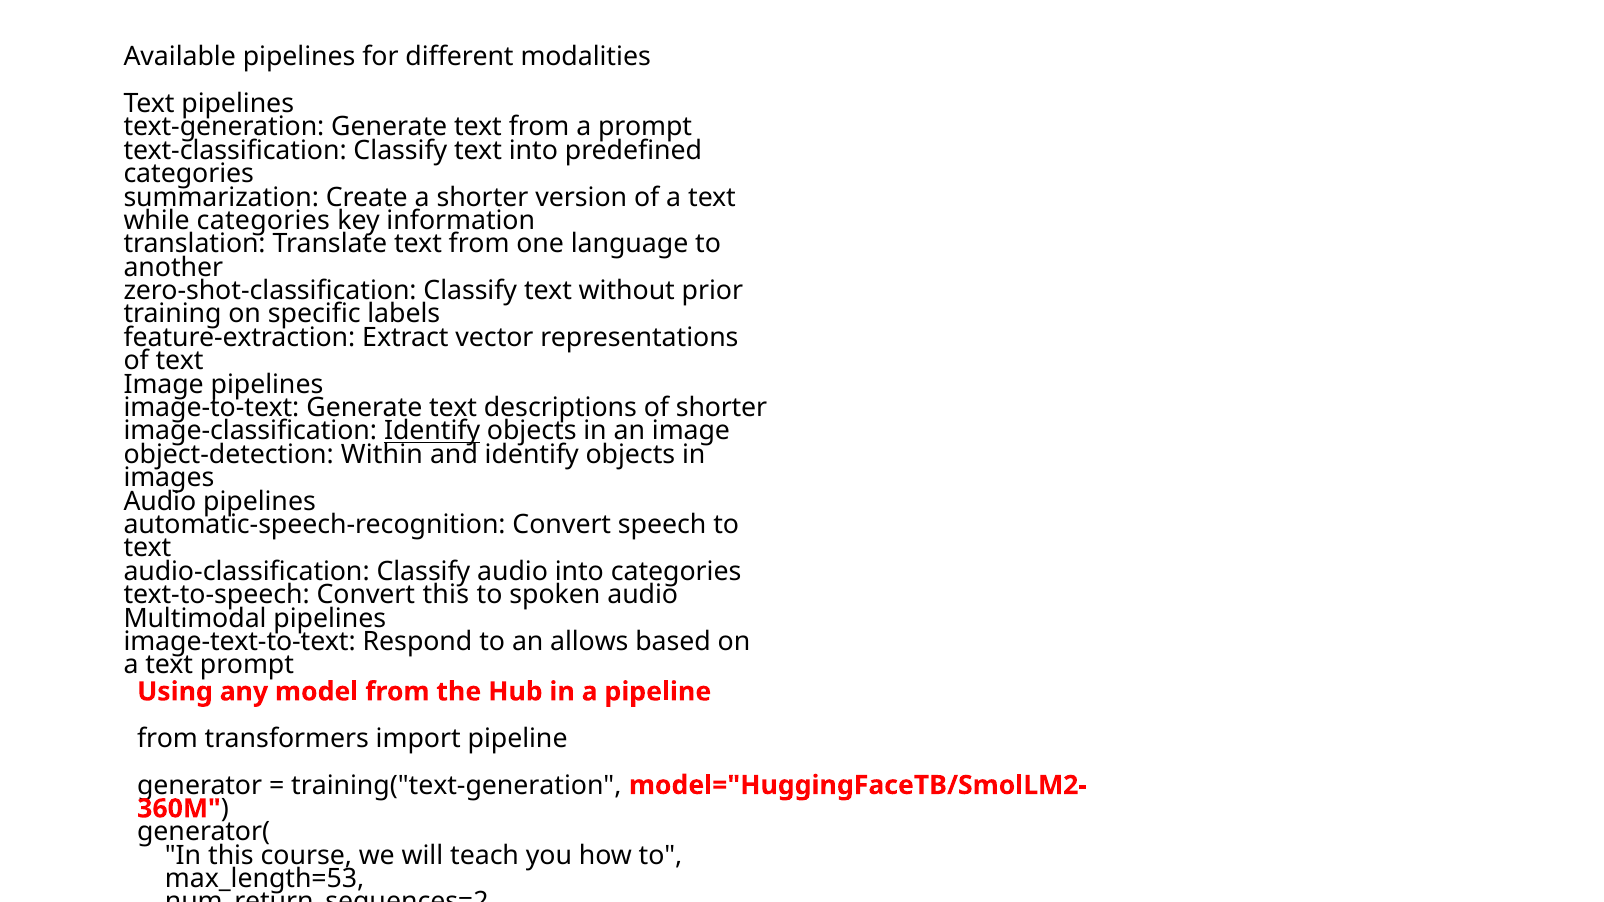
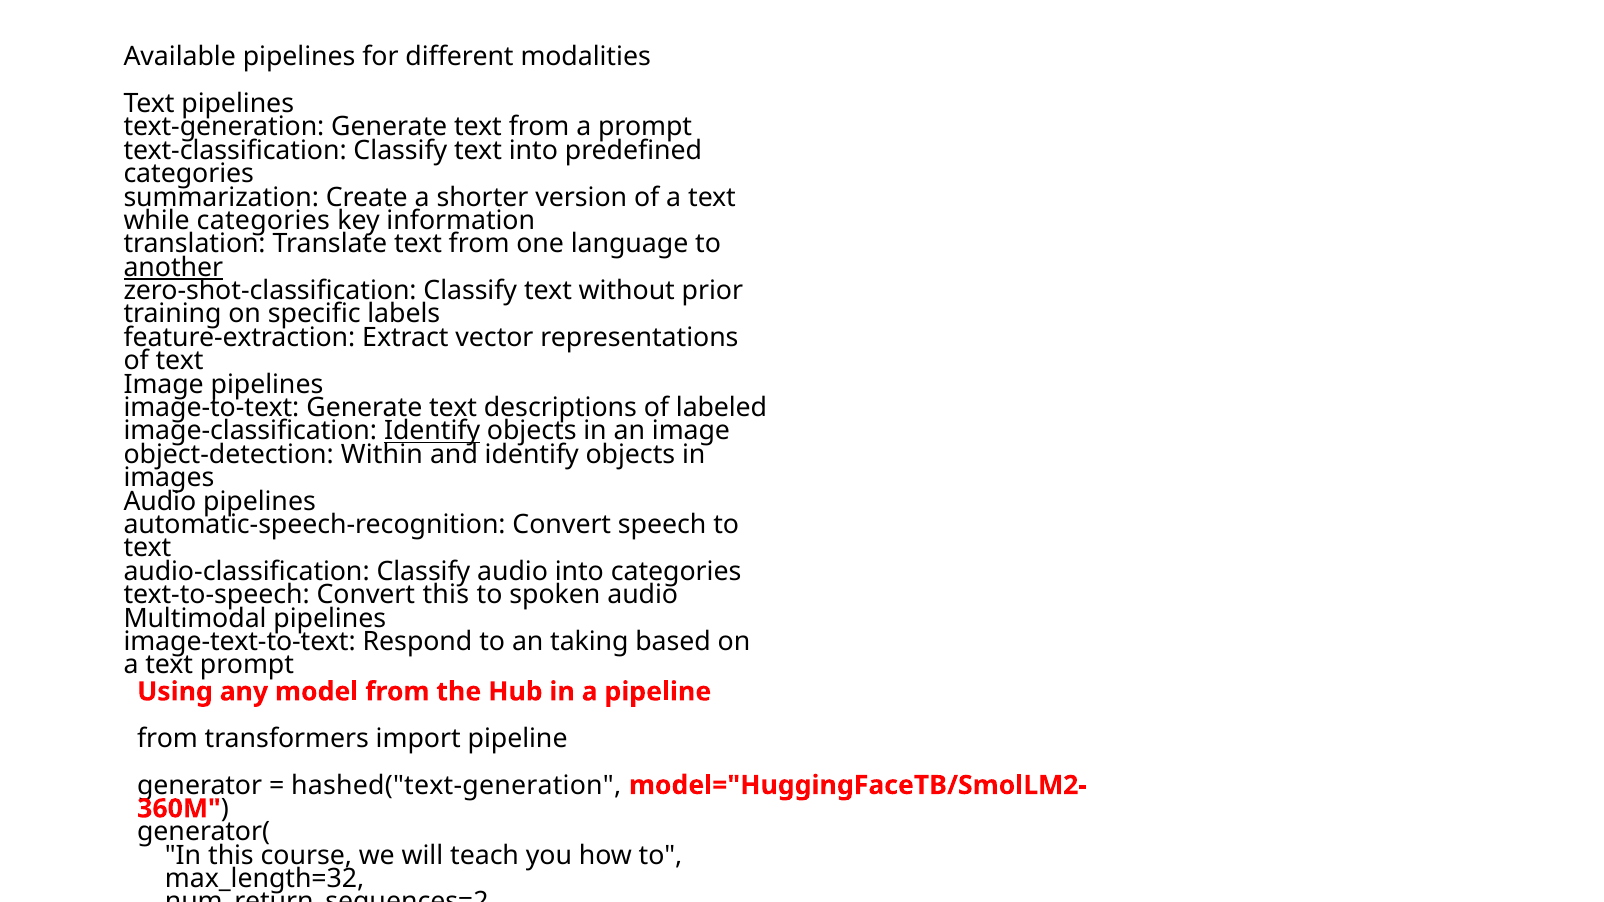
another underline: none -> present
of shorter: shorter -> labeled
allows: allows -> taking
training("text-generation: training("text-generation -> hashed("text-generation
max_length=53: max_length=53 -> max_length=32
